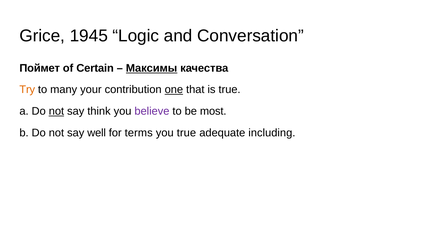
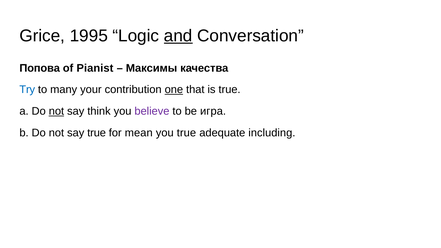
1945: 1945 -> 1995
and underline: none -> present
Поймет: Поймет -> Попова
Certain: Certain -> Pianist
Максимы underline: present -> none
Try colour: orange -> blue
most: most -> игра
say well: well -> true
terms: terms -> mean
